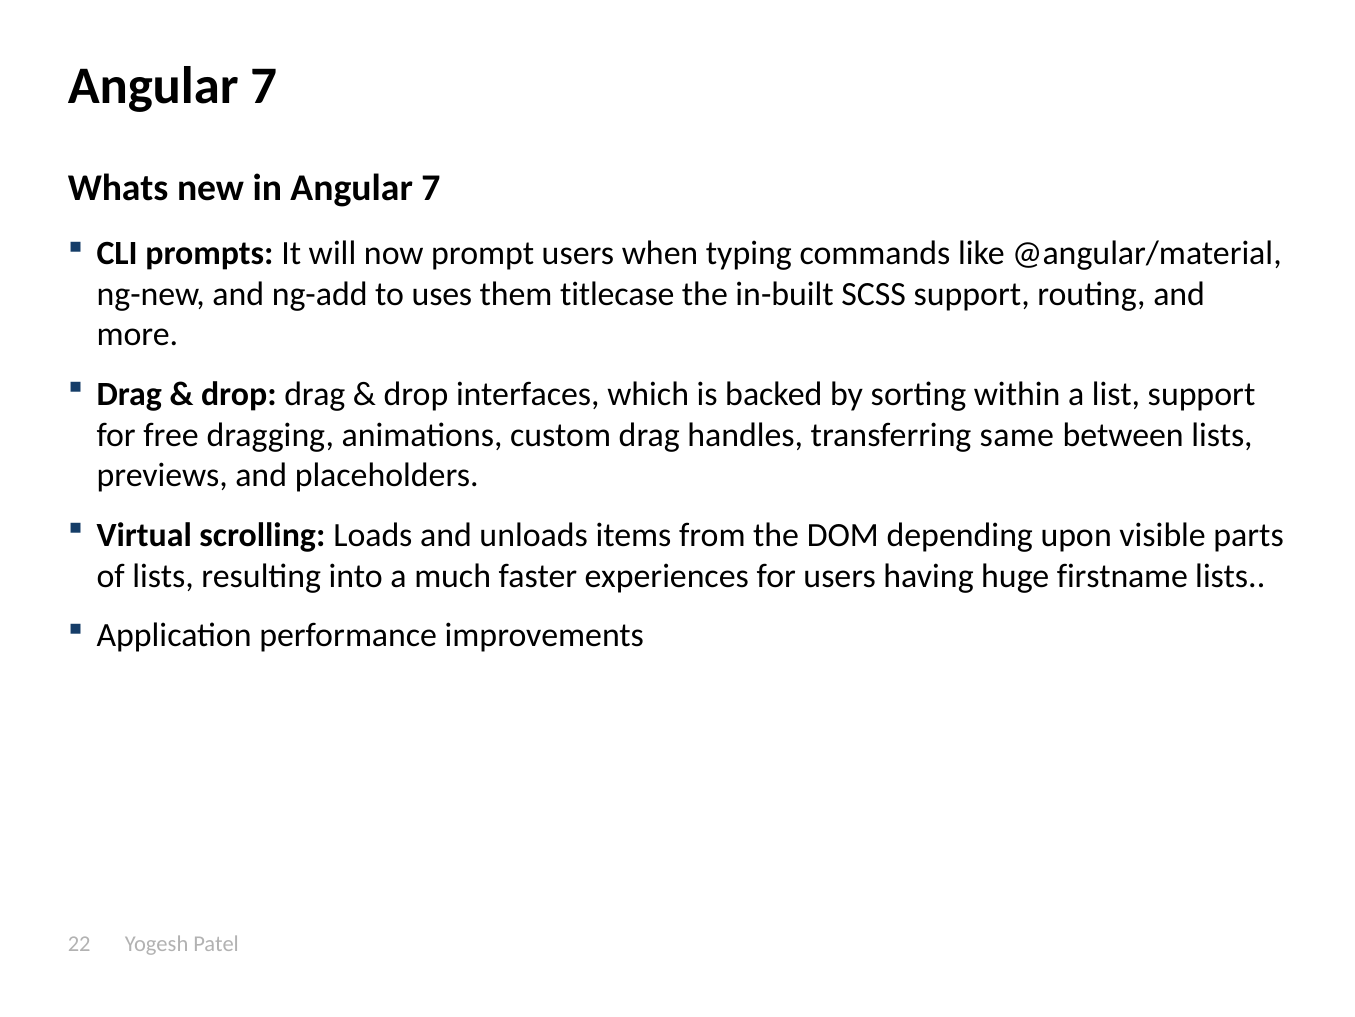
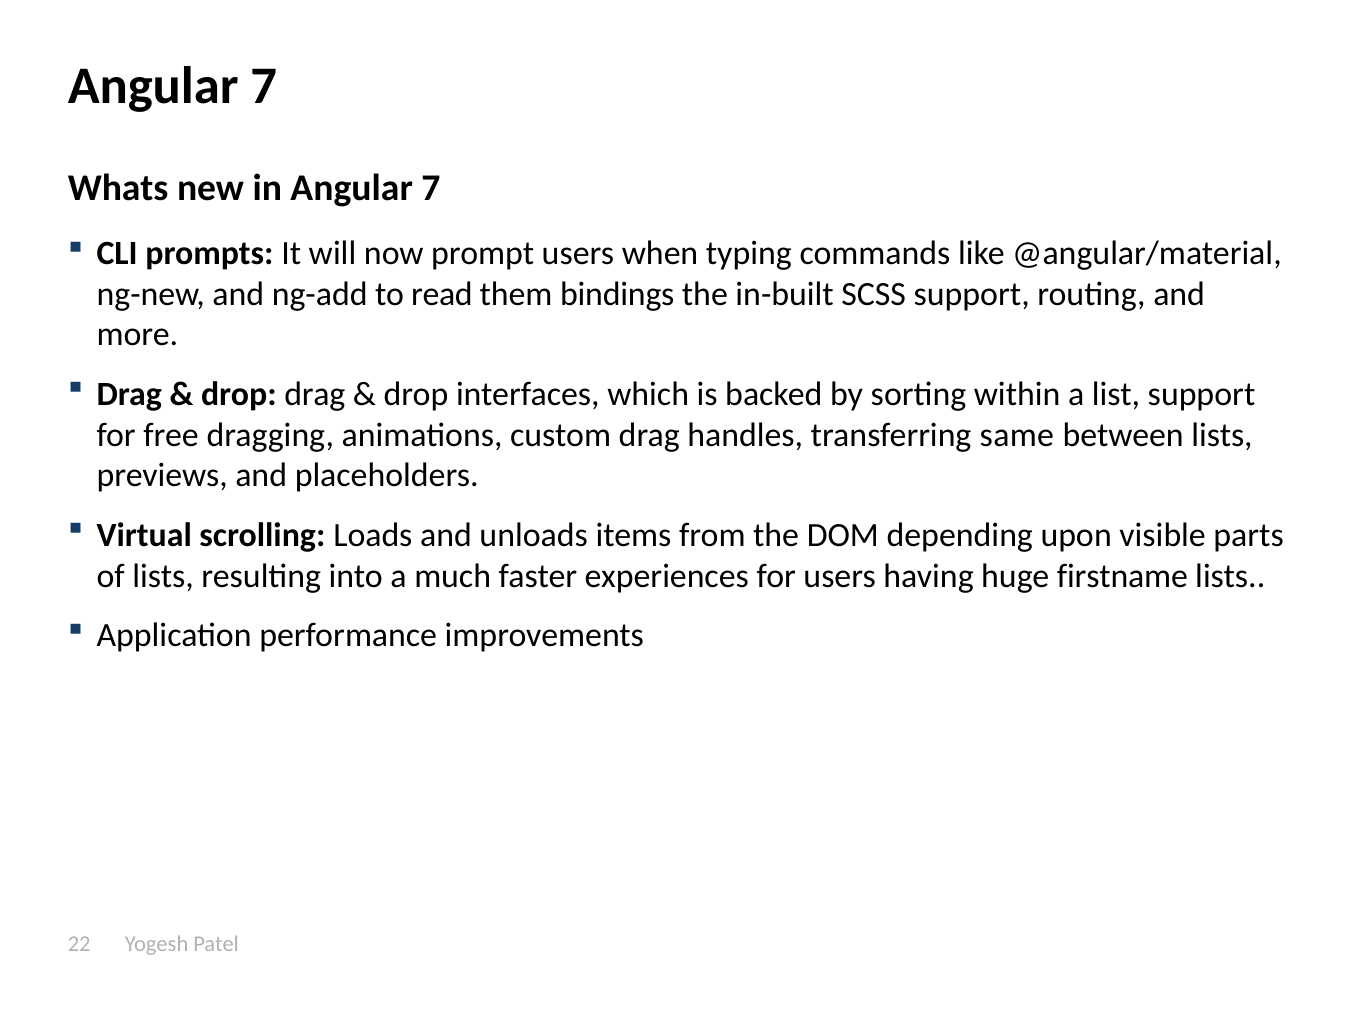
uses: uses -> read
titlecase: titlecase -> bindings
